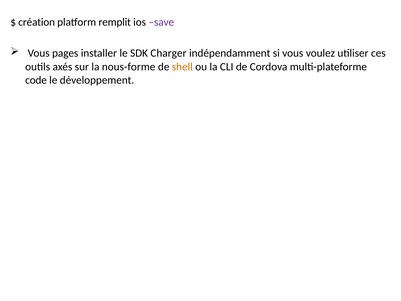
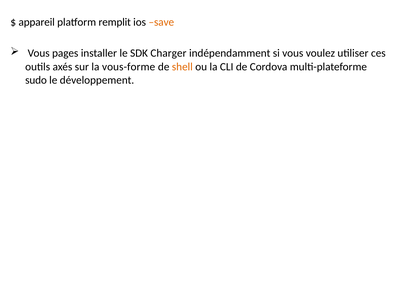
création: création -> appareil
save colour: purple -> orange
nous-forme: nous-forme -> vous-forme
code: code -> sudo
